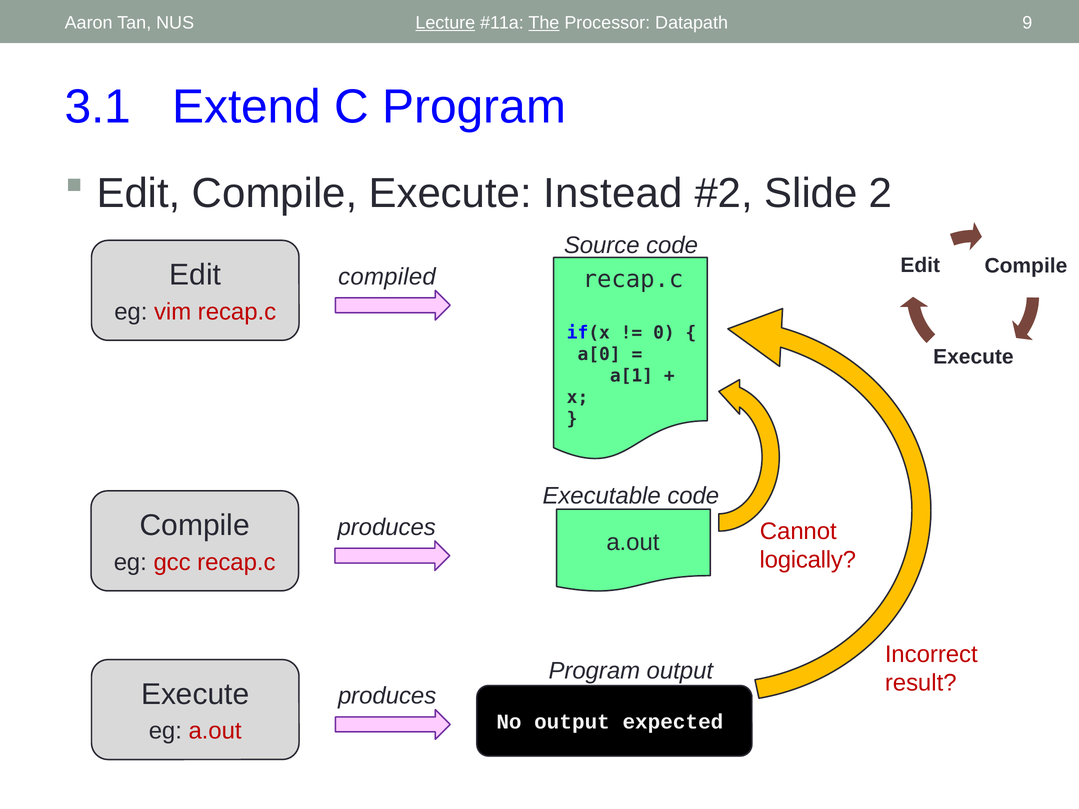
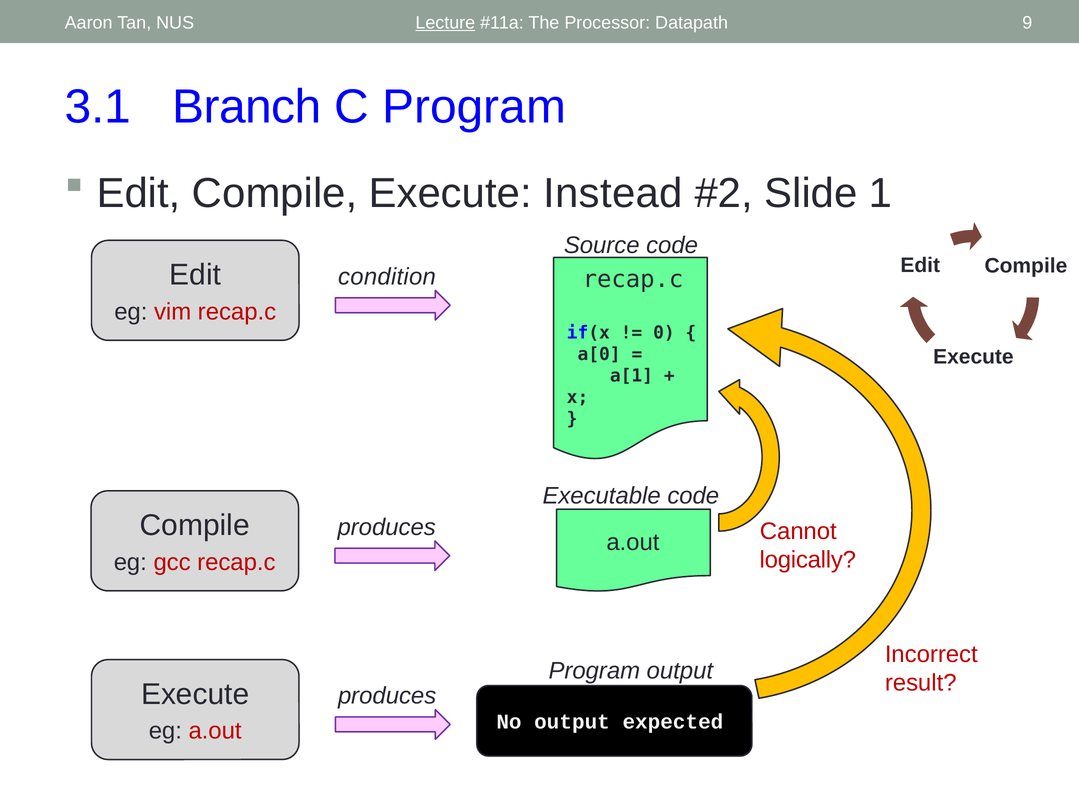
The underline: present -> none
Extend: Extend -> Branch
2: 2 -> 1
compiled: compiled -> condition
